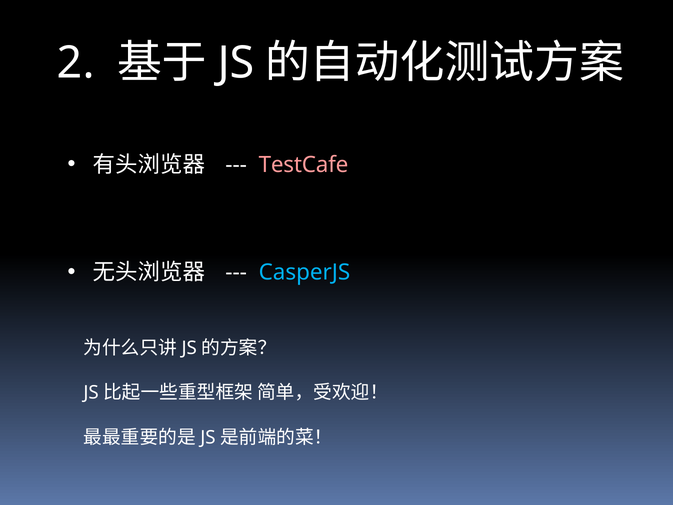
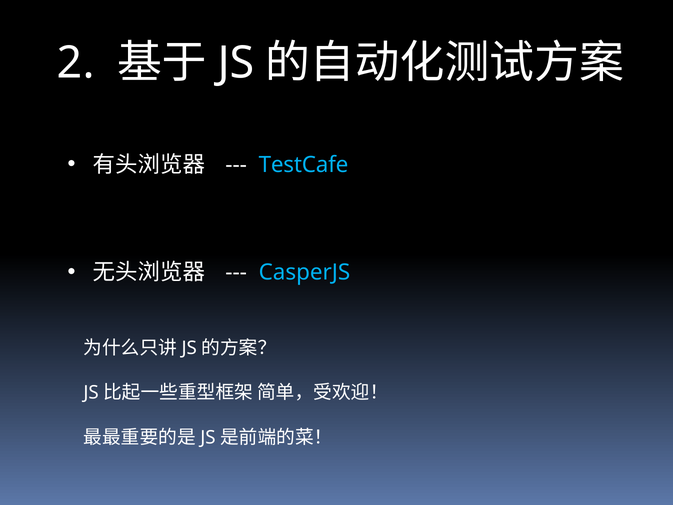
TestCafe colour: pink -> light blue
